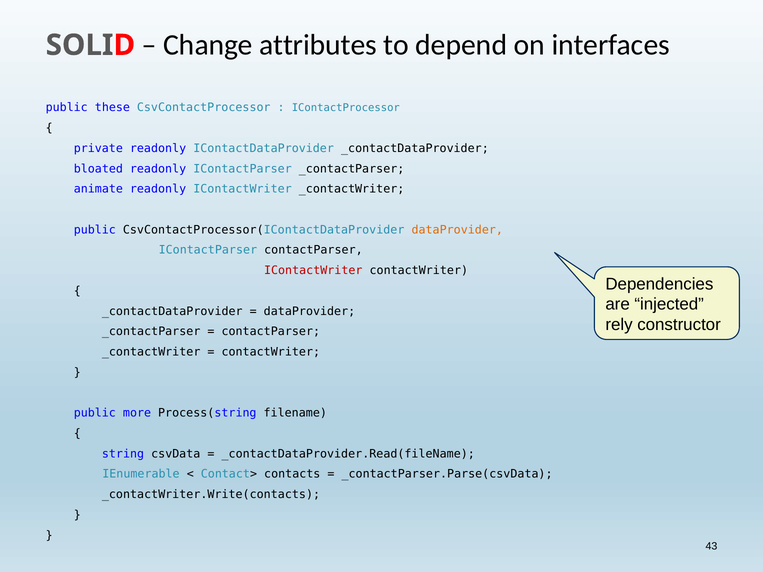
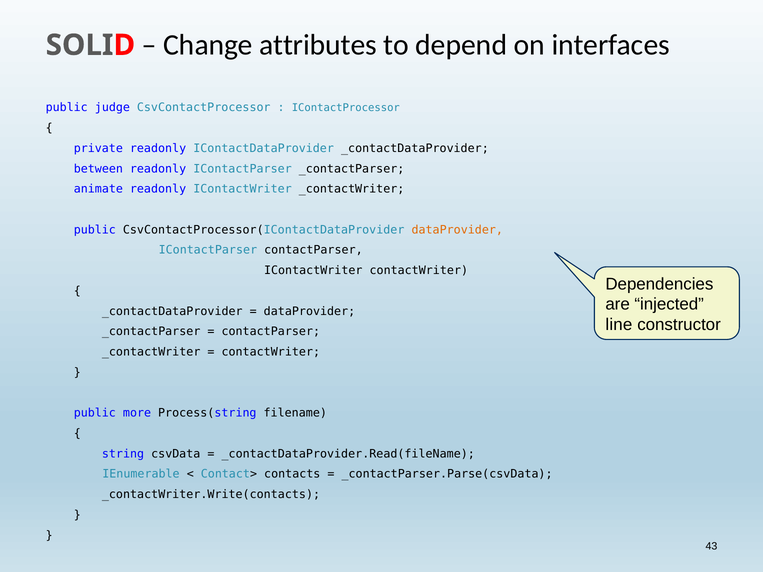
these: these -> judge
bloated: bloated -> between
IContactWriter at (313, 271) colour: red -> black
rely: rely -> line
